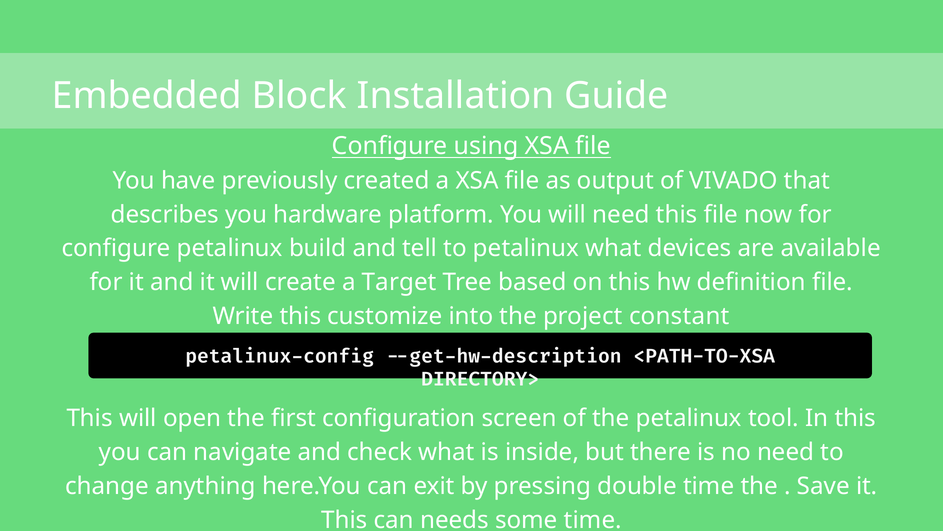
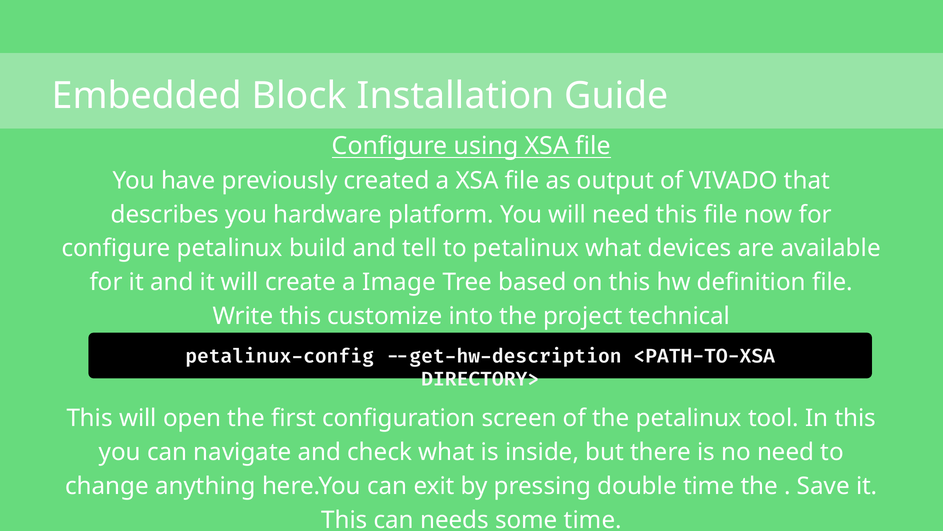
Target: Target -> Image
constant: constant -> technical
